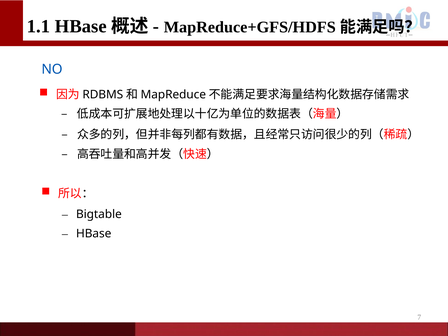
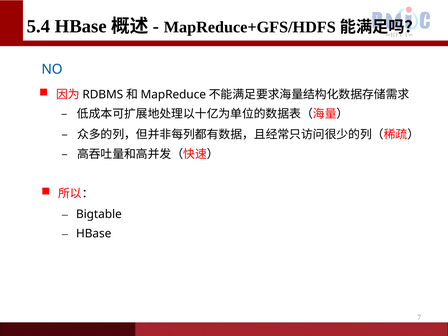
1.1: 1.1 -> 5.4
